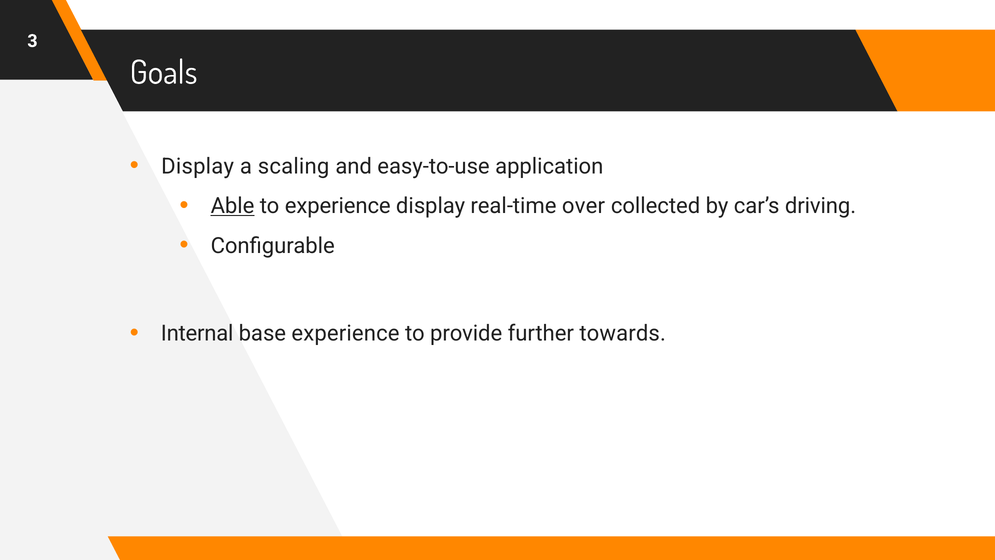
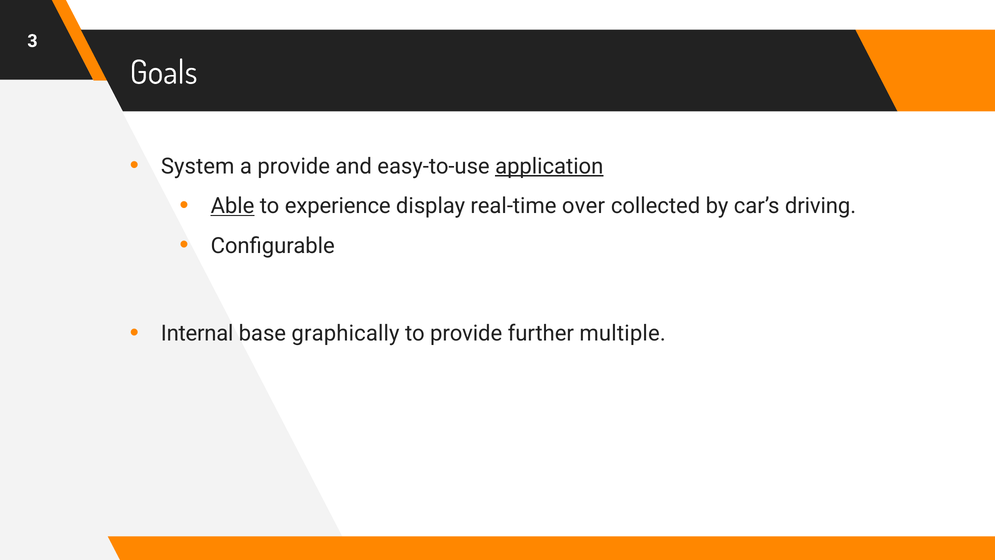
Display at (198, 166): Display -> System
a scaling: scaling -> provide
application underline: none -> present
base experience: experience -> graphically
towards: towards -> multiple
